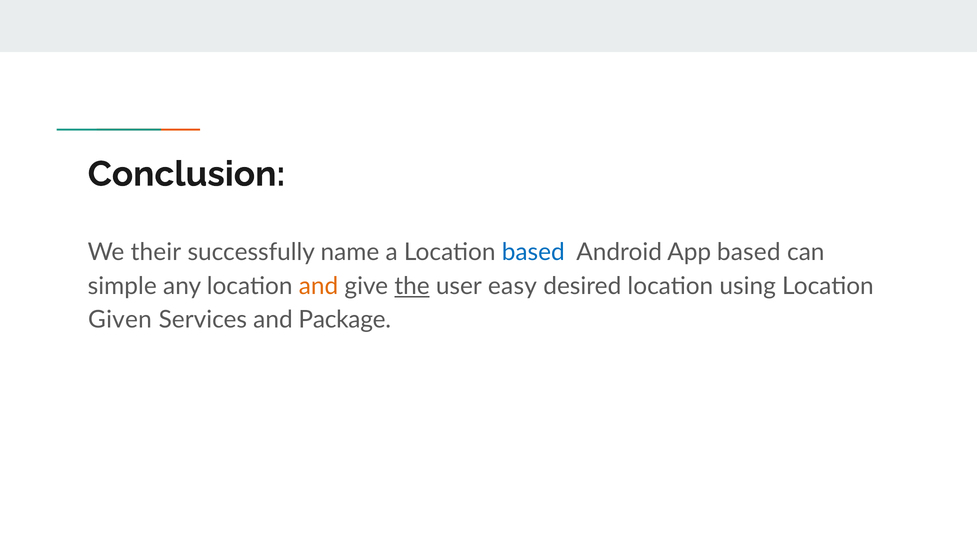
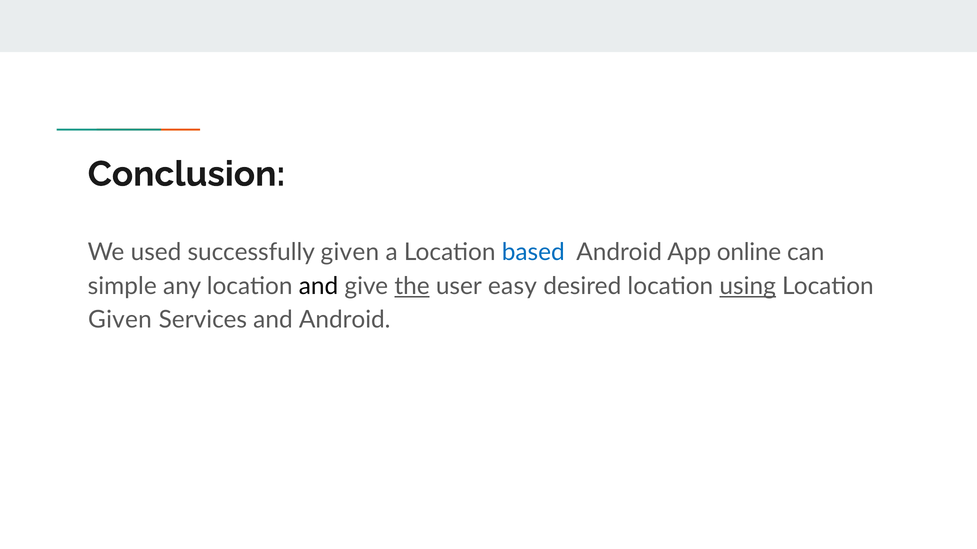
their: their -> used
successfully name: name -> given
App based: based -> online
and at (319, 286) colour: orange -> black
using underline: none -> present
and Package: Package -> Android
